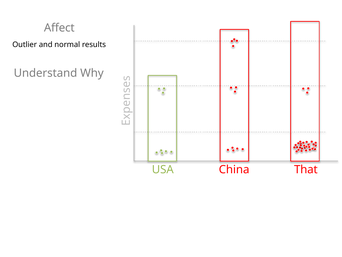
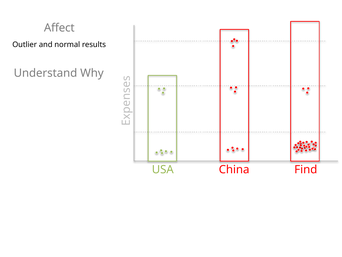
That: That -> Find
